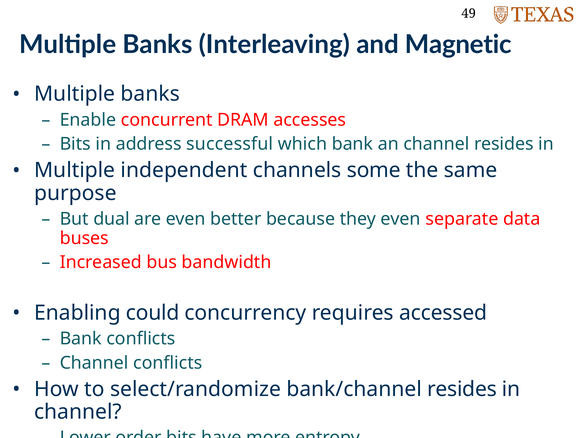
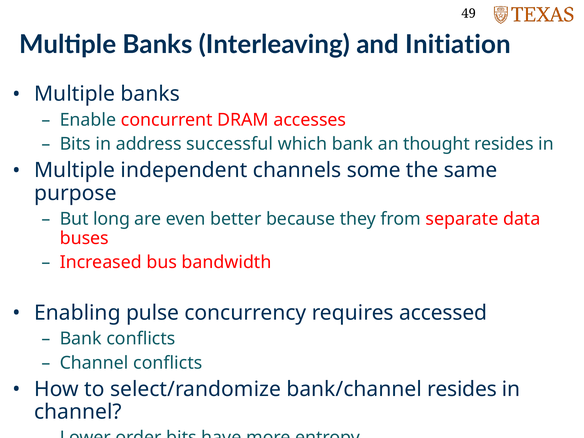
Magnetic: Magnetic -> Initiation
an channel: channel -> thought
dual: dual -> long
they even: even -> from
could: could -> pulse
